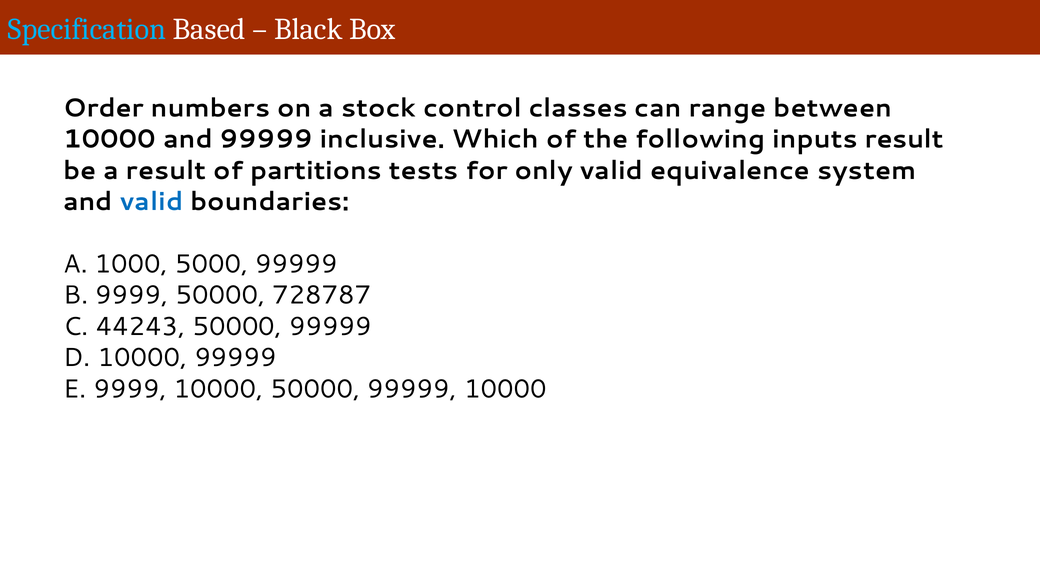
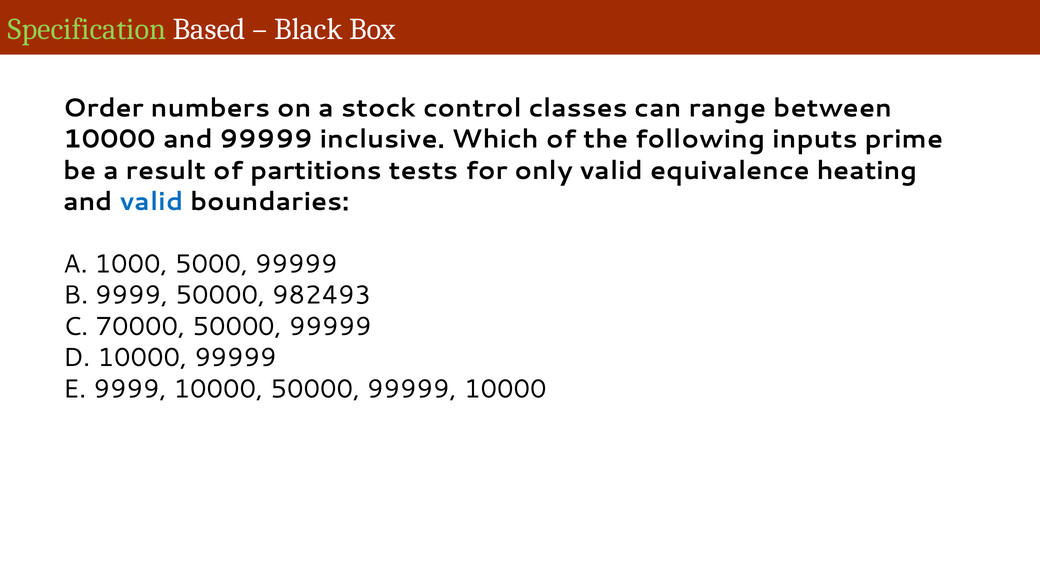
Specification colour: light blue -> light green
inputs result: result -> prime
system: system -> heating
728787: 728787 -> 982493
44243: 44243 -> 70000
